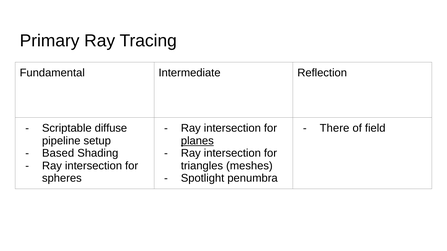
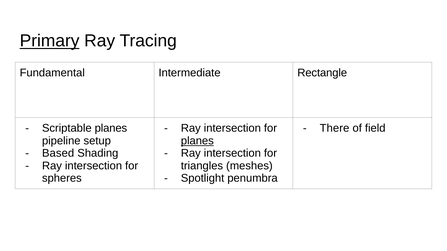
Primary underline: none -> present
Reflection: Reflection -> Rectangle
Scriptable diffuse: diffuse -> planes
